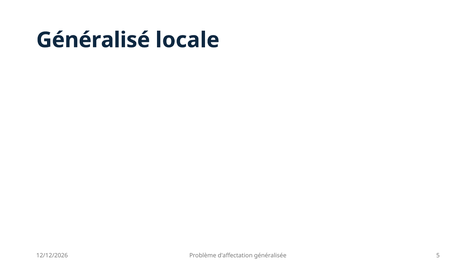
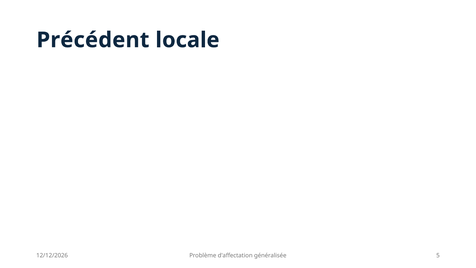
Généralisé: Généralisé -> Précédent
